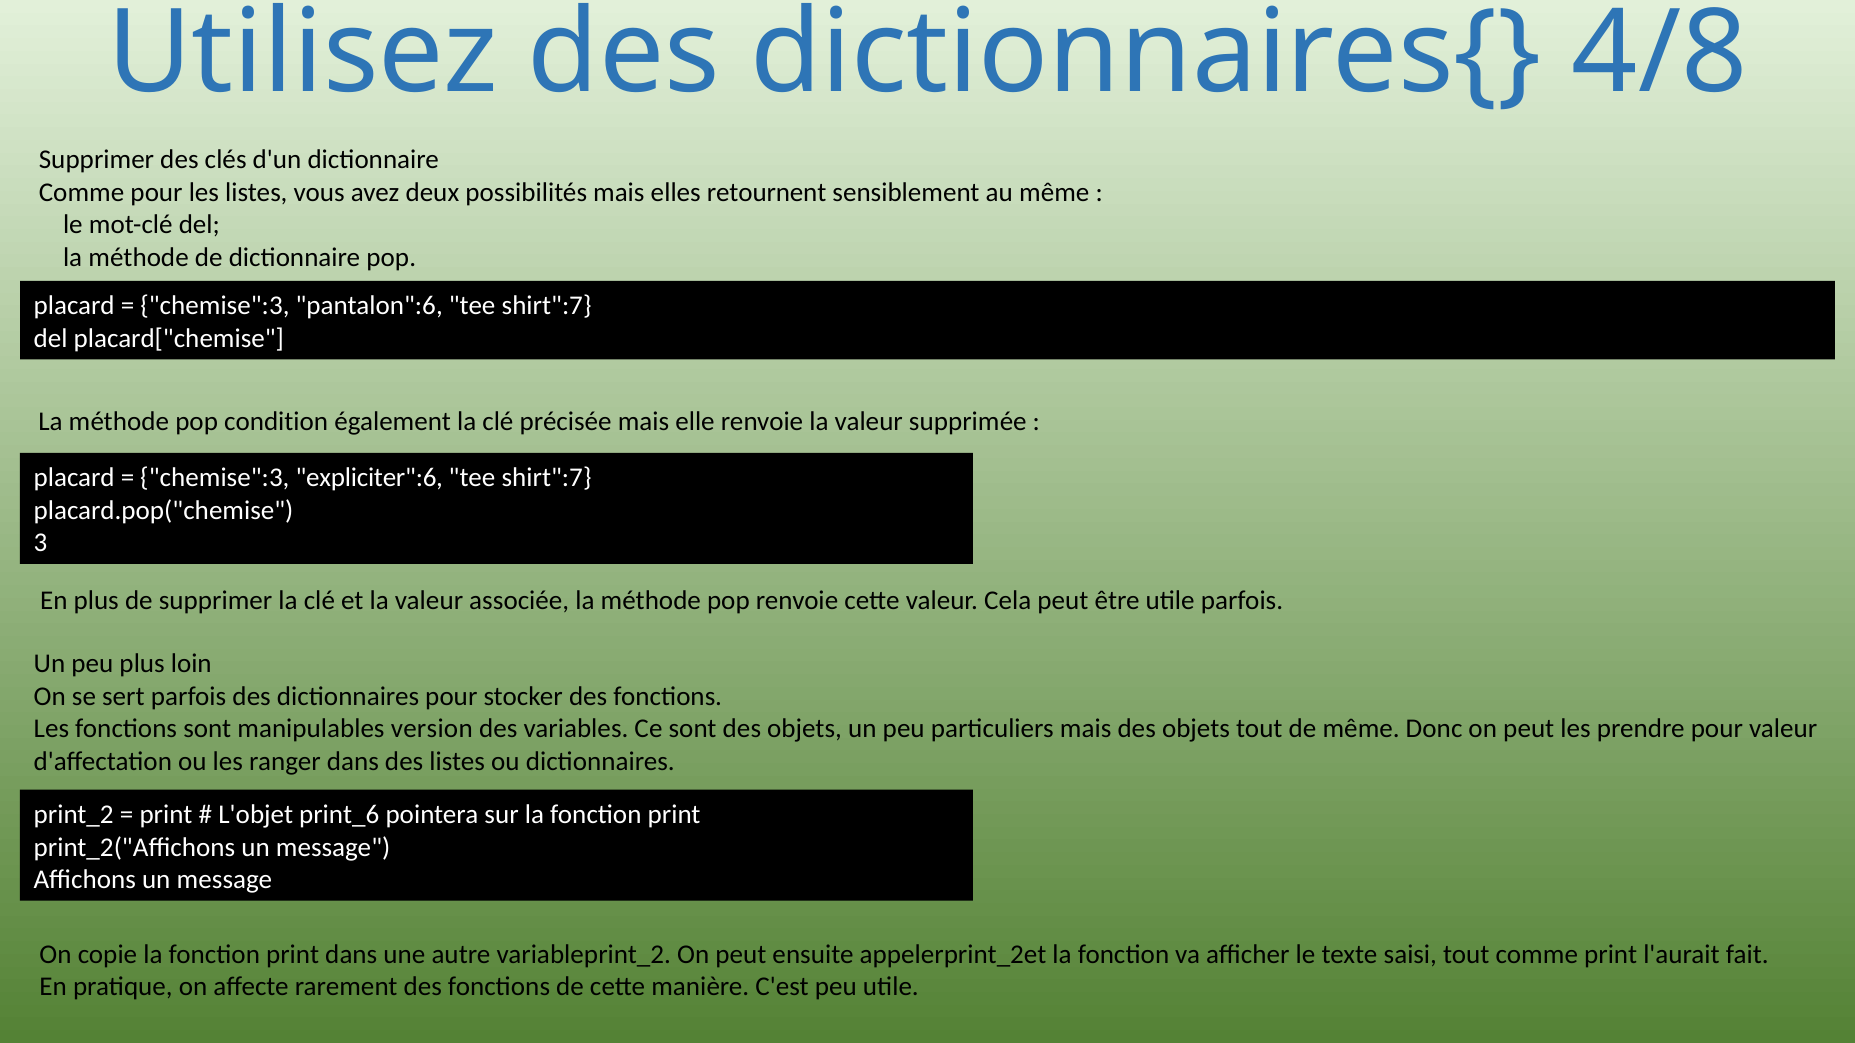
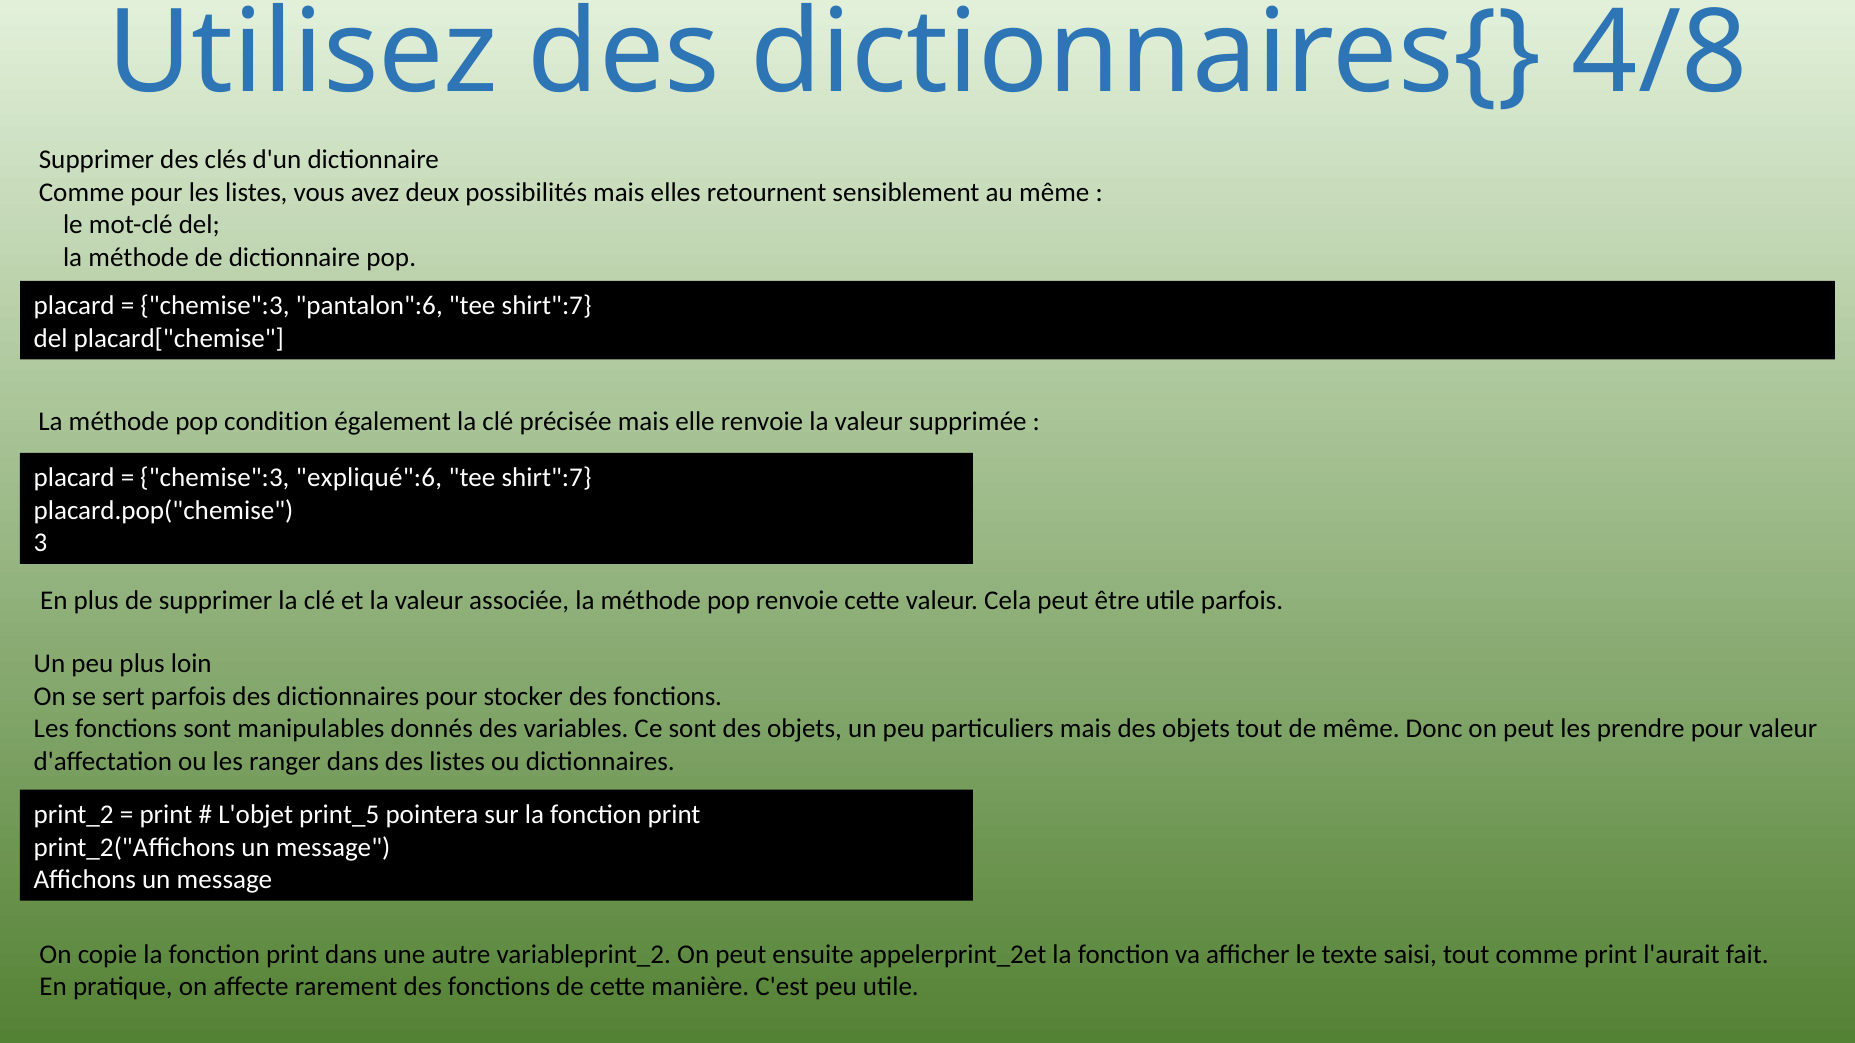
expliciter":6: expliciter":6 -> expliqué":6
version: version -> donnés
print_6: print_6 -> print_5
